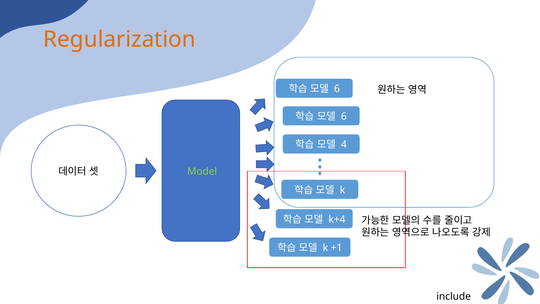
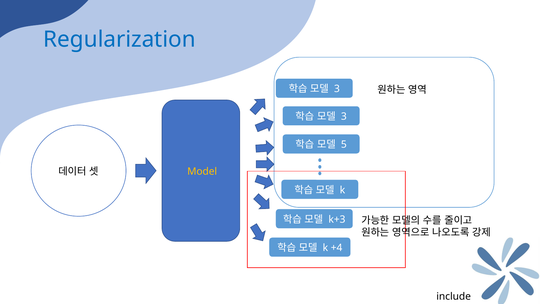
Regularization colour: orange -> blue
6 at (337, 89): 6 -> 3
6 at (344, 116): 6 -> 3
4: 4 -> 5
Model colour: light green -> yellow
k+4: k+4 -> k+3
+1: +1 -> +4
